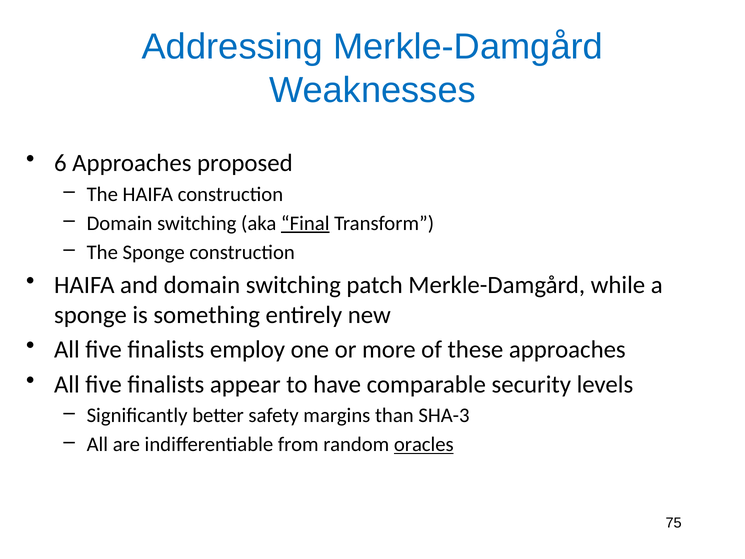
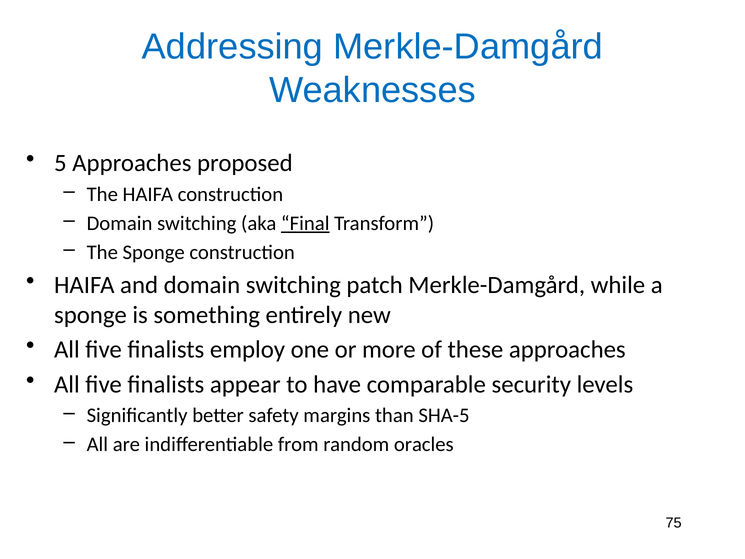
6: 6 -> 5
SHA-3: SHA-3 -> SHA-5
oracles underline: present -> none
